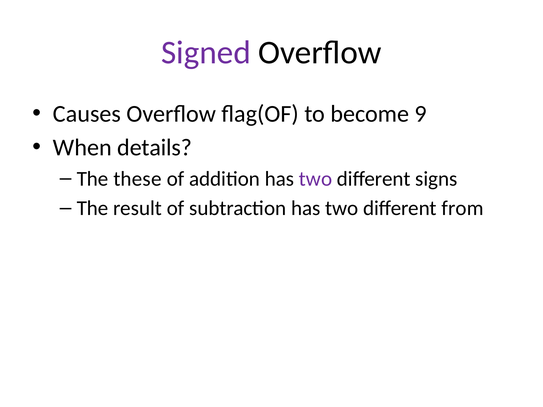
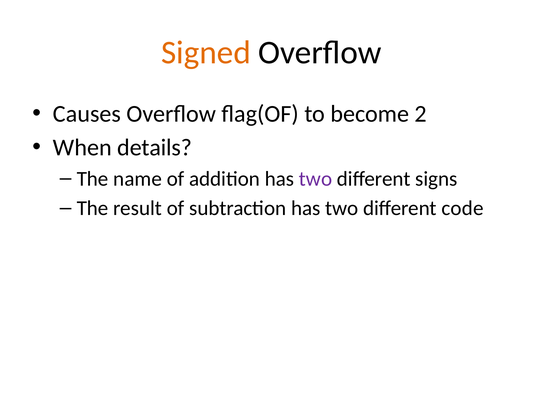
Signed colour: purple -> orange
9: 9 -> 2
these: these -> name
from: from -> code
